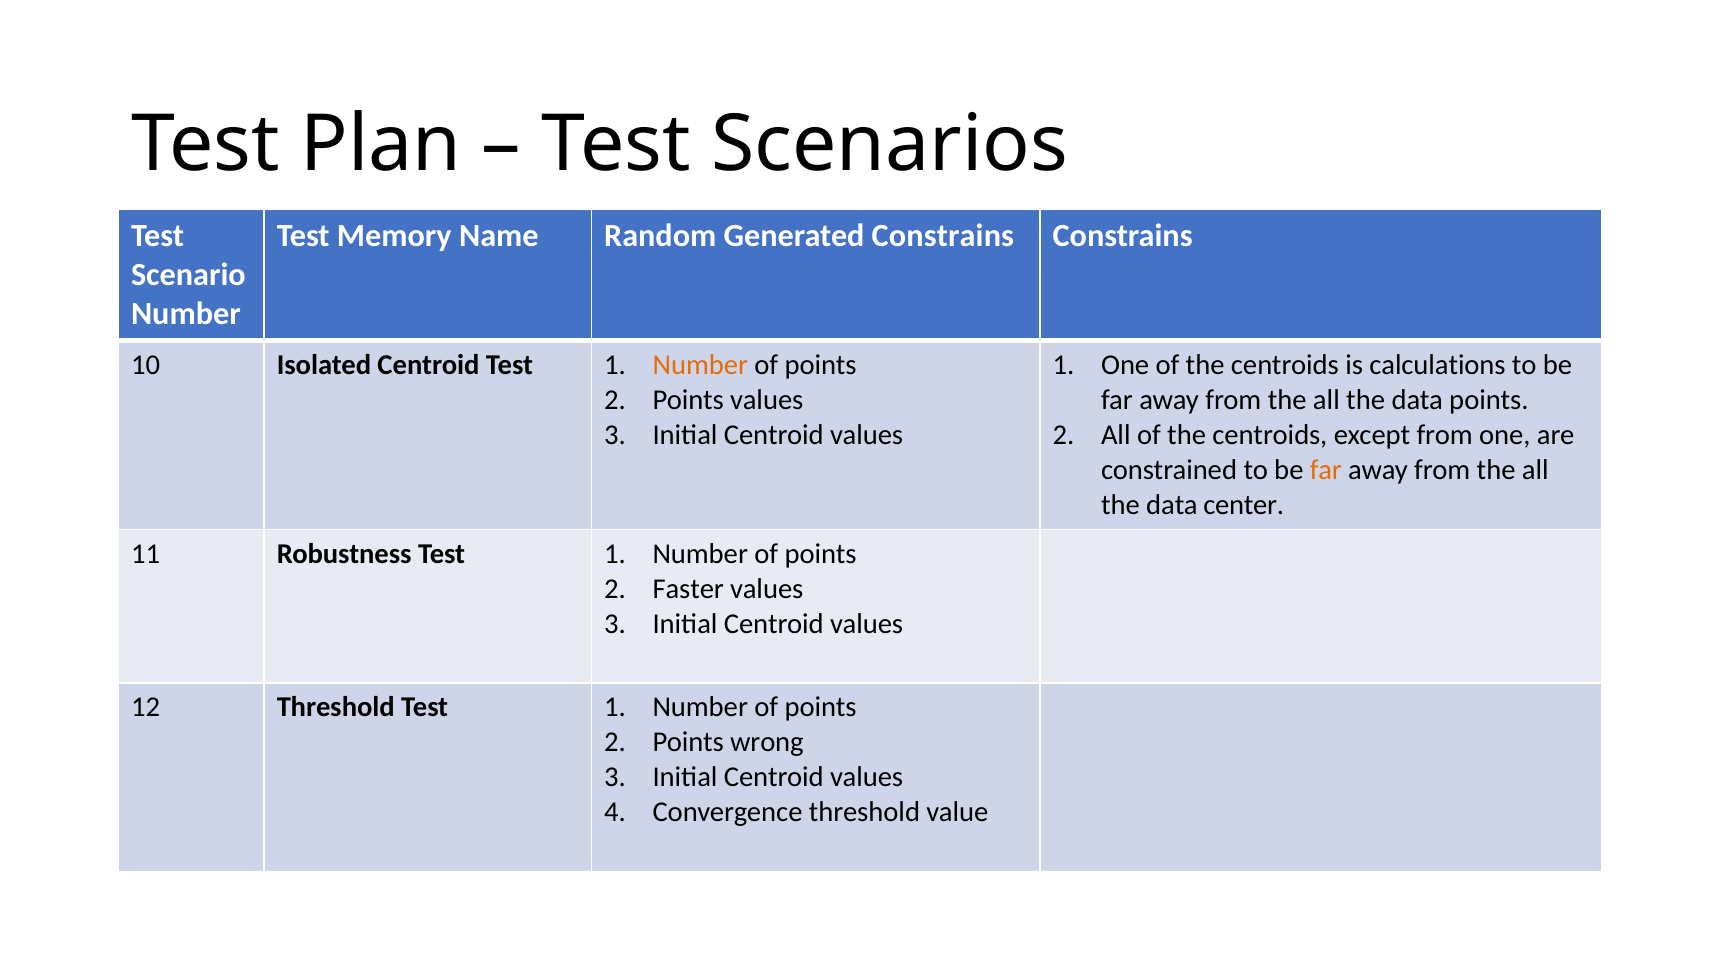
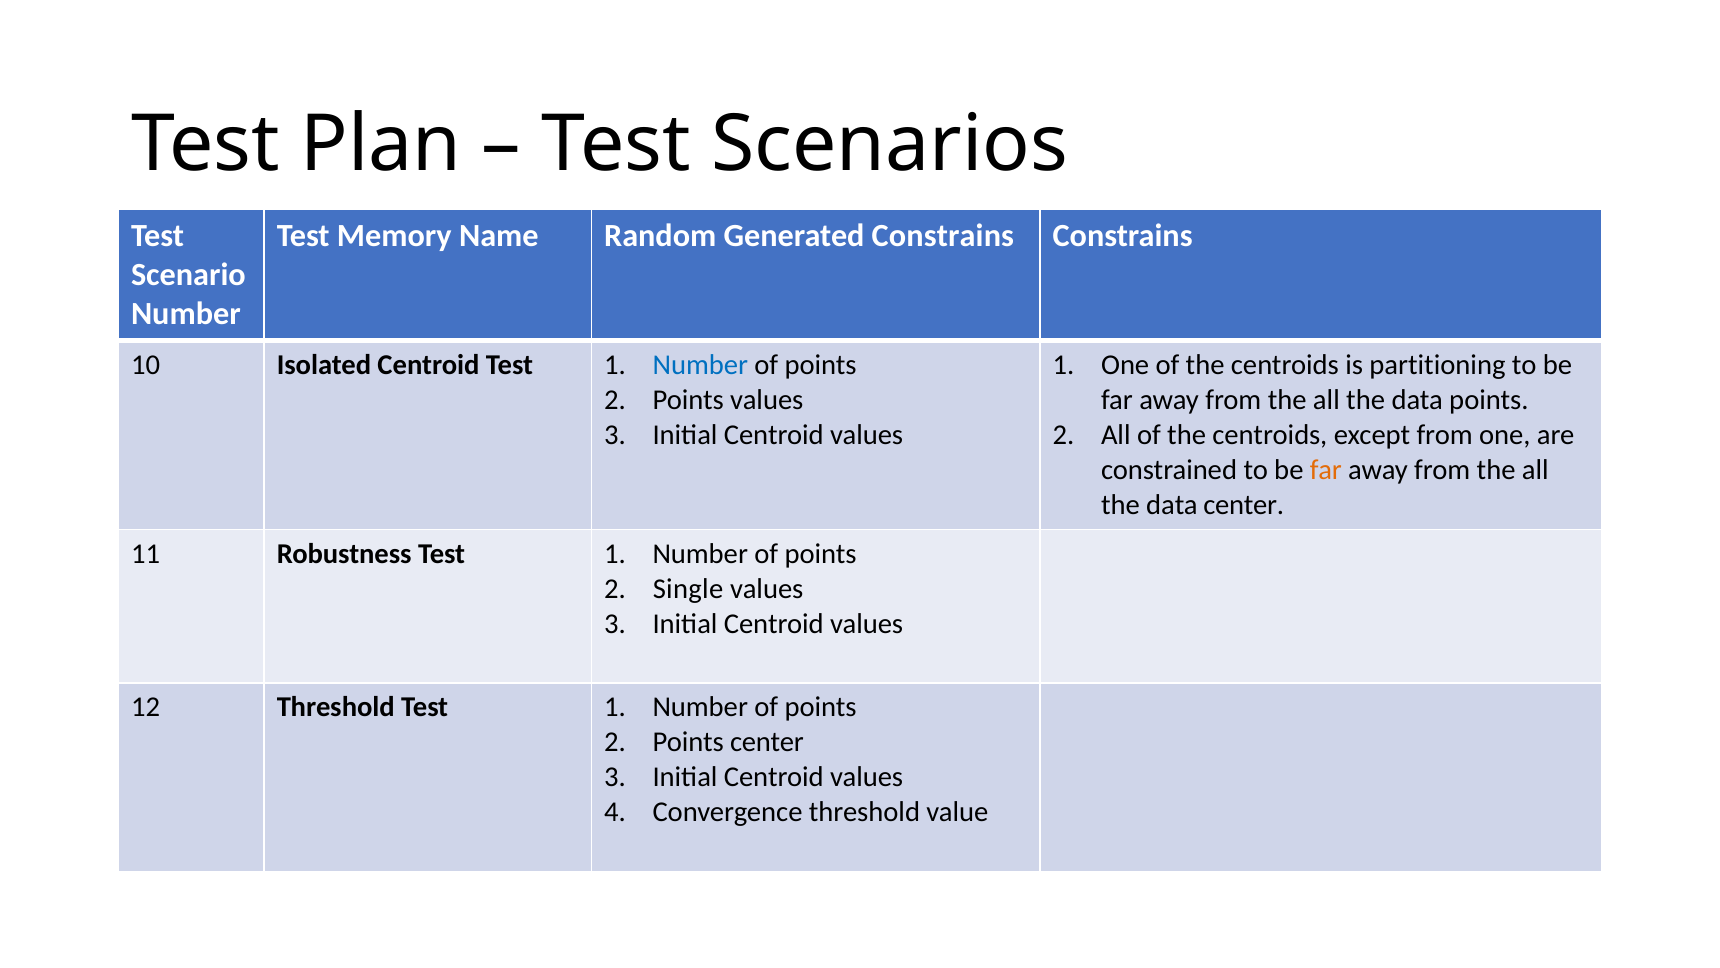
Number at (700, 365) colour: orange -> blue
calculations: calculations -> partitioning
Faster: Faster -> Single
Points wrong: wrong -> center
